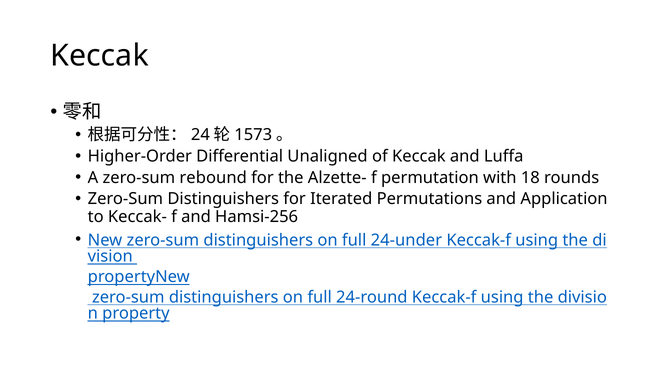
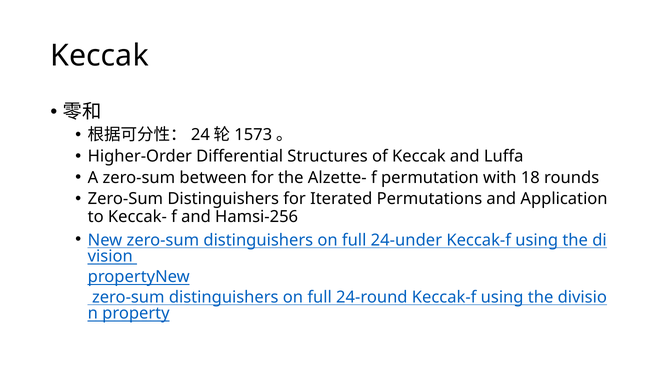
Unaligned: Unaligned -> Structures
rebound: rebound -> between
